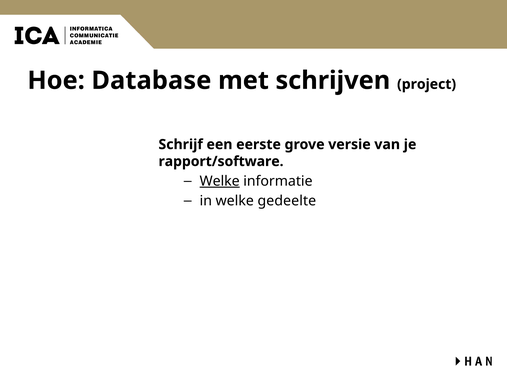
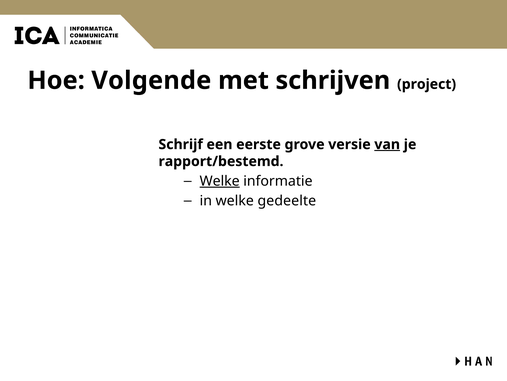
Database: Database -> Volgende
van underline: none -> present
rapport/software: rapport/software -> rapport/bestemd
